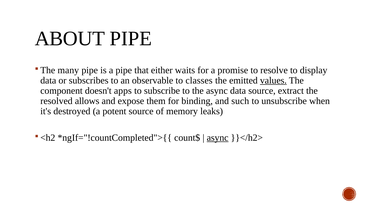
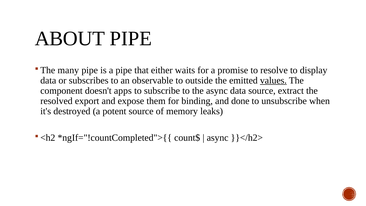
classes: classes -> outside
allows: allows -> export
such: such -> done
async at (218, 138) underline: present -> none
